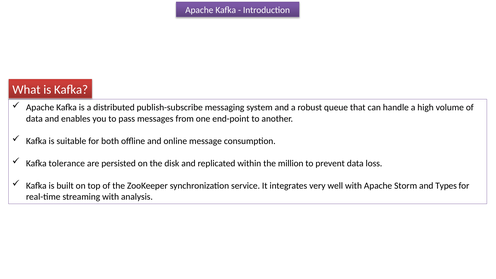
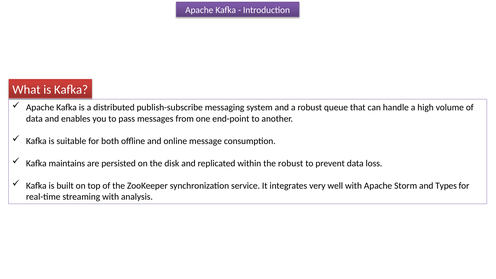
tolerance: tolerance -> maintains
the million: million -> robust
